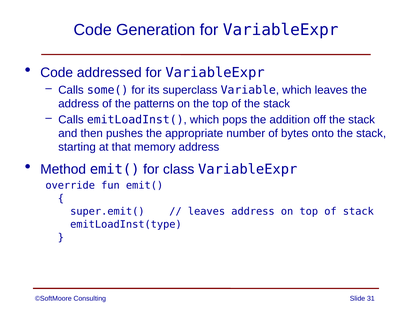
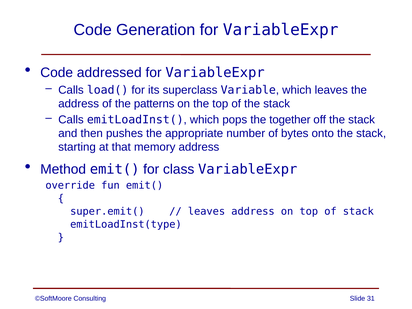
some(: some( -> load(
addition: addition -> together
